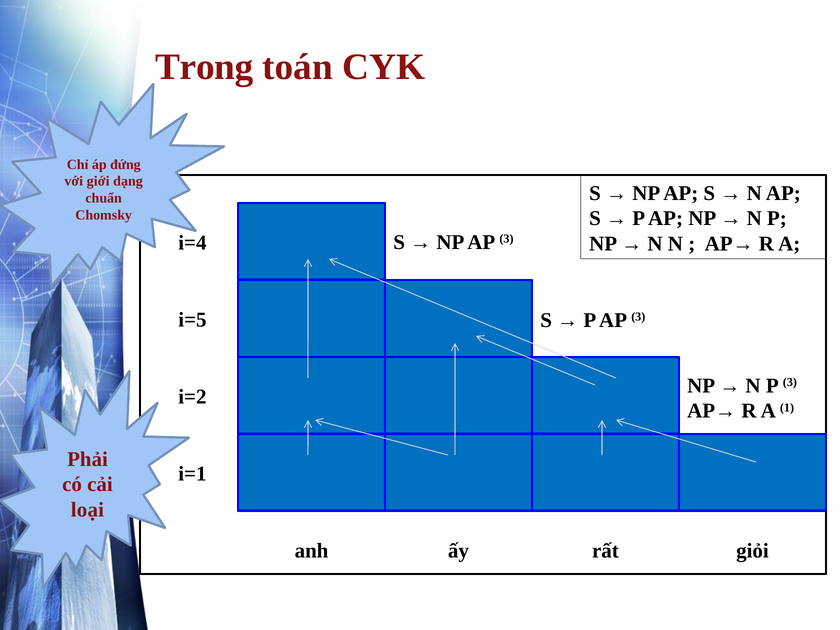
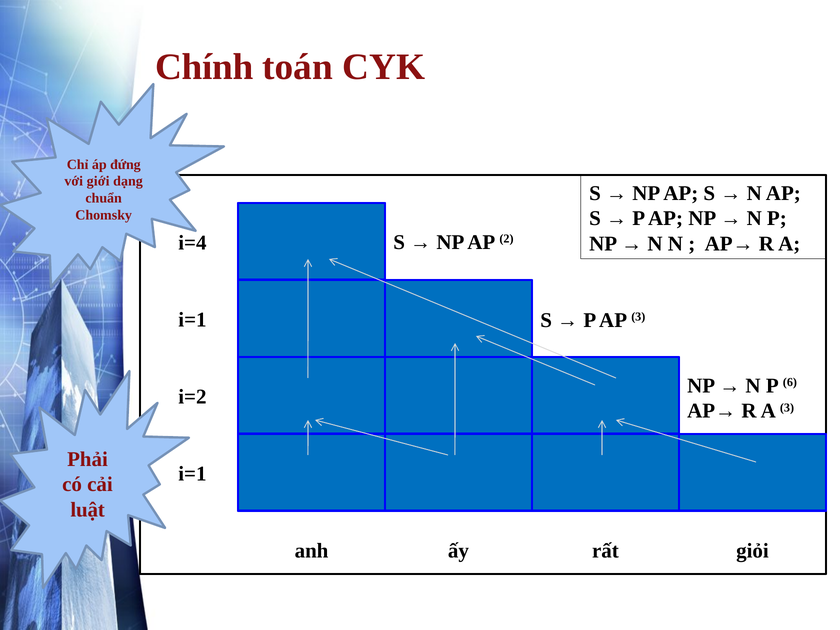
Trong: Trong -> Chính
NP AP 3: 3 -> 2
i=5 at (192, 320): i=5 -> i=1
P 3: 3 -> 6
A 1: 1 -> 3
loại: loại -> luật
